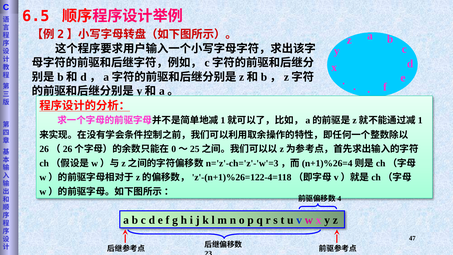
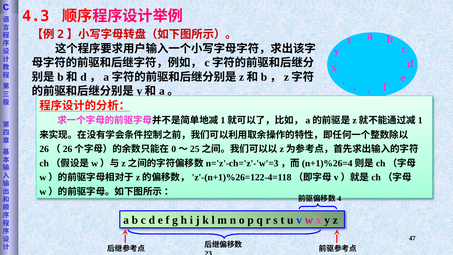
6.5: 6.5 -> 4.3
